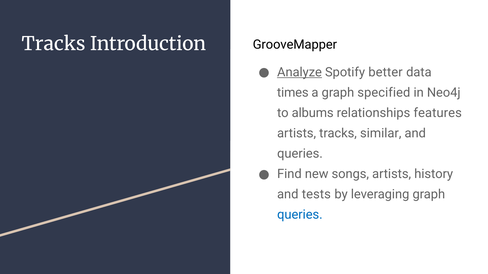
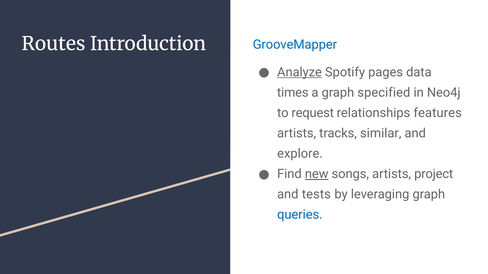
Tracks at (53, 44): Tracks -> Routes
GrooveMapper colour: black -> blue
better: better -> pages
albums: albums -> request
queries at (300, 154): queries -> explore
new underline: none -> present
history: history -> project
